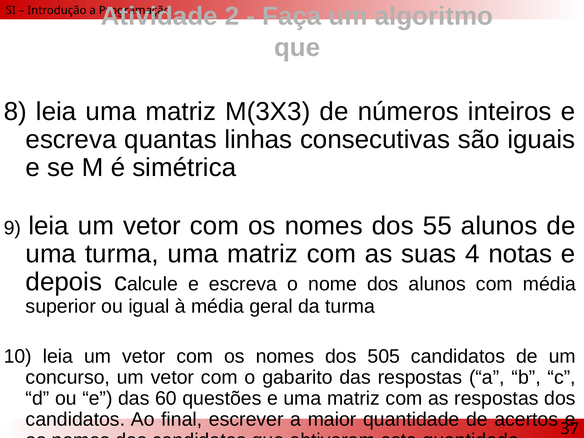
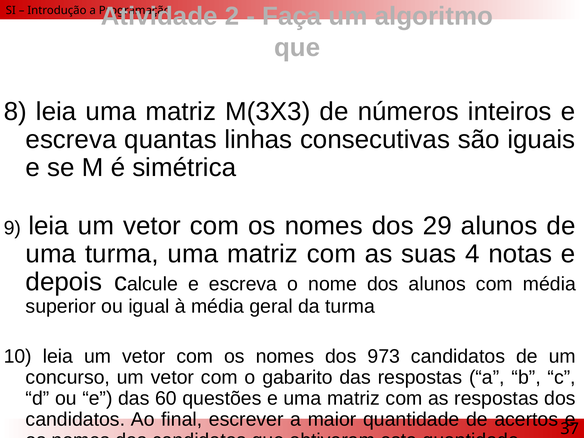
55: 55 -> 29
505: 505 -> 973
